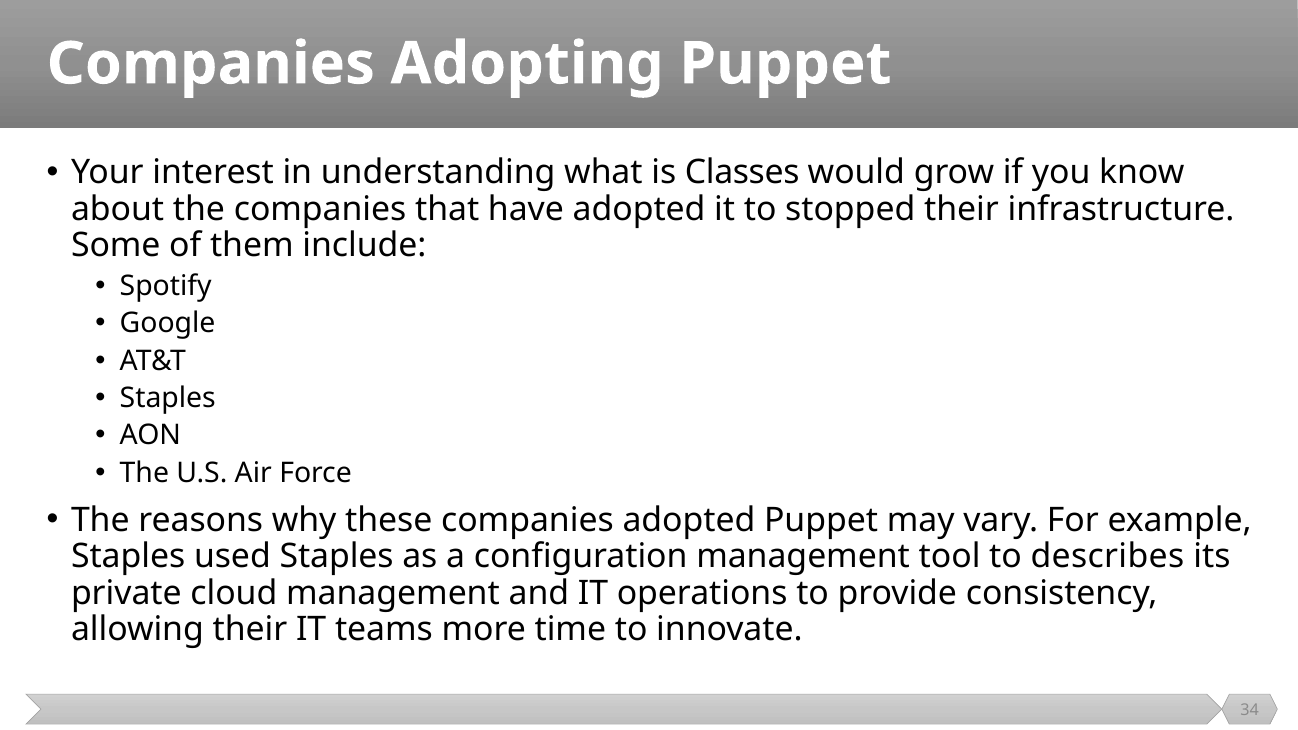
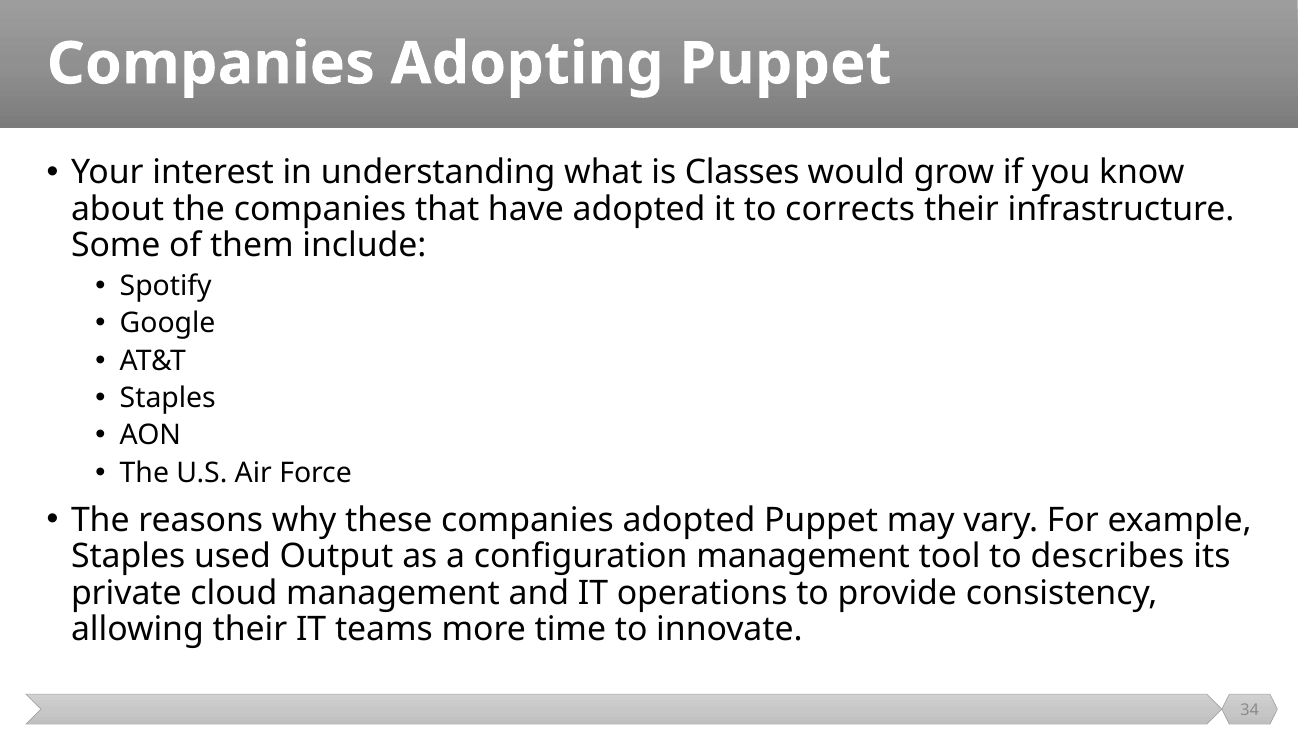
stopped: stopped -> corrects
used Staples: Staples -> Output
